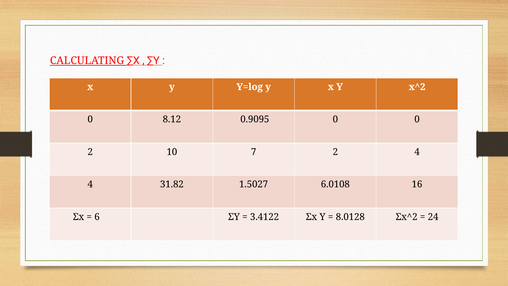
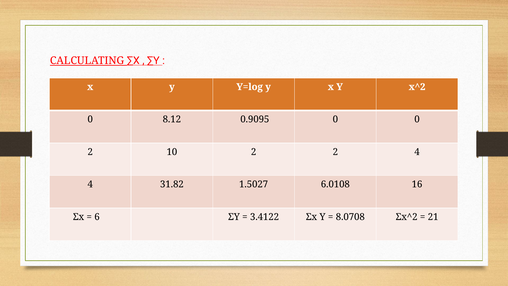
10 7: 7 -> 2
8.0128: 8.0128 -> 8.0708
24: 24 -> 21
